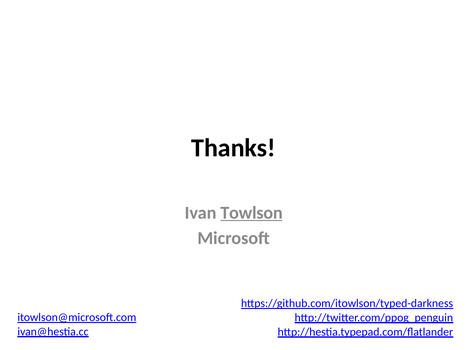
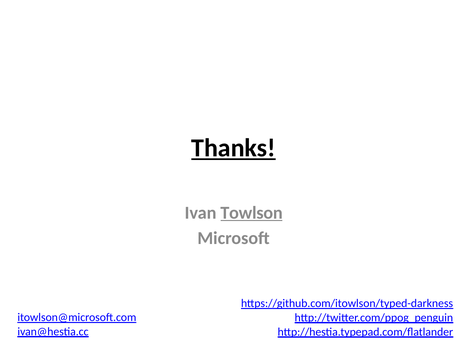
Thanks underline: none -> present
